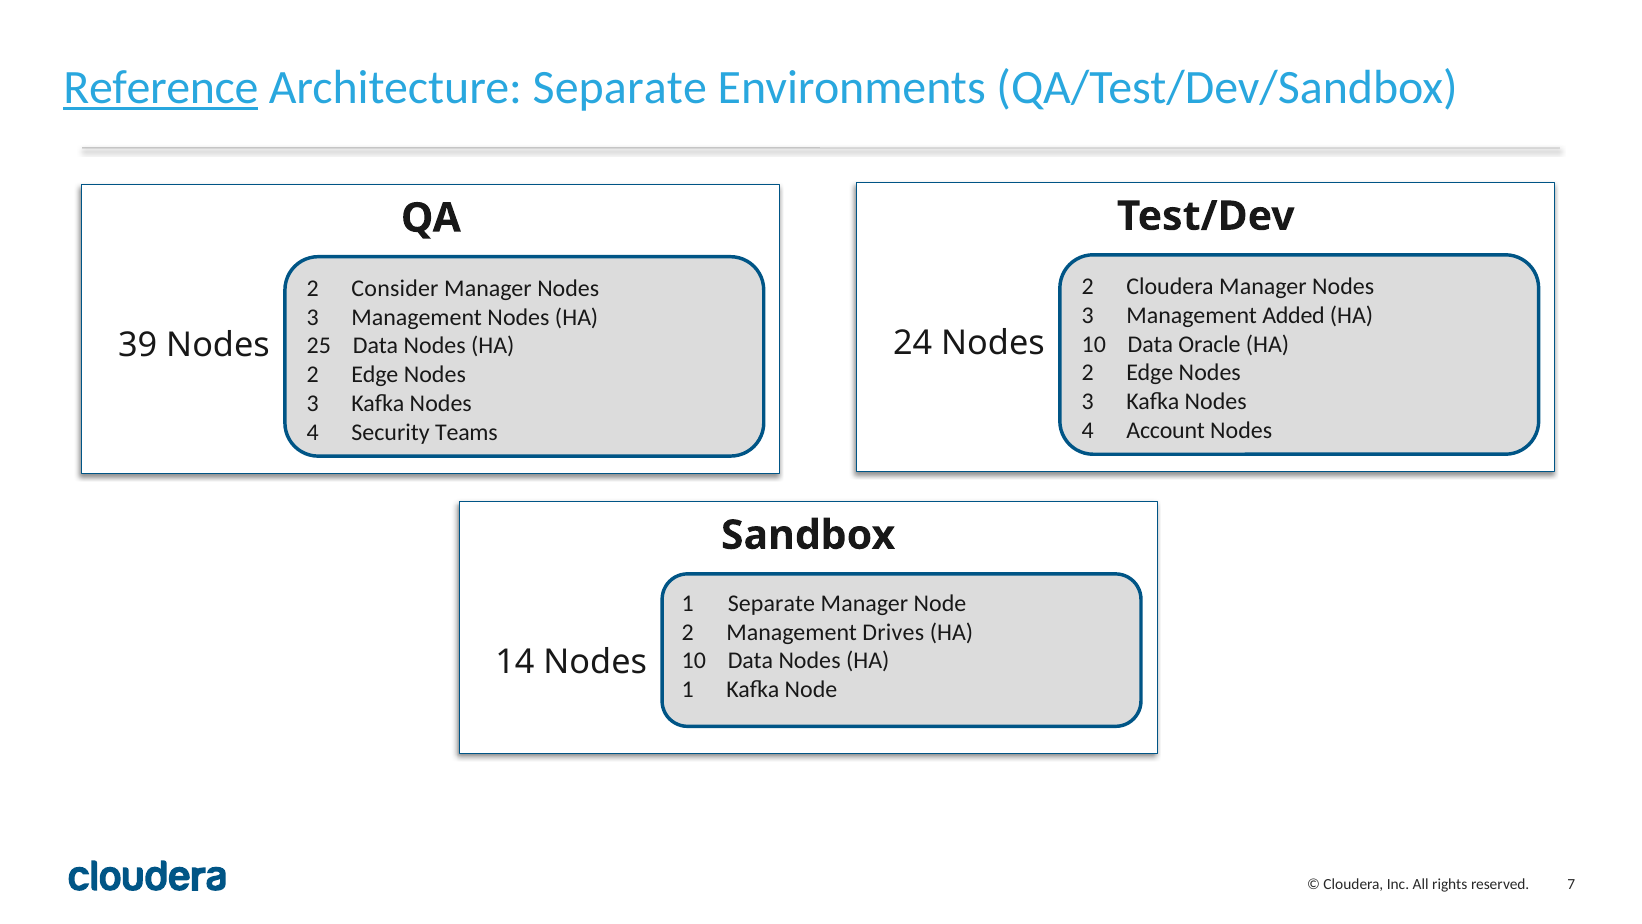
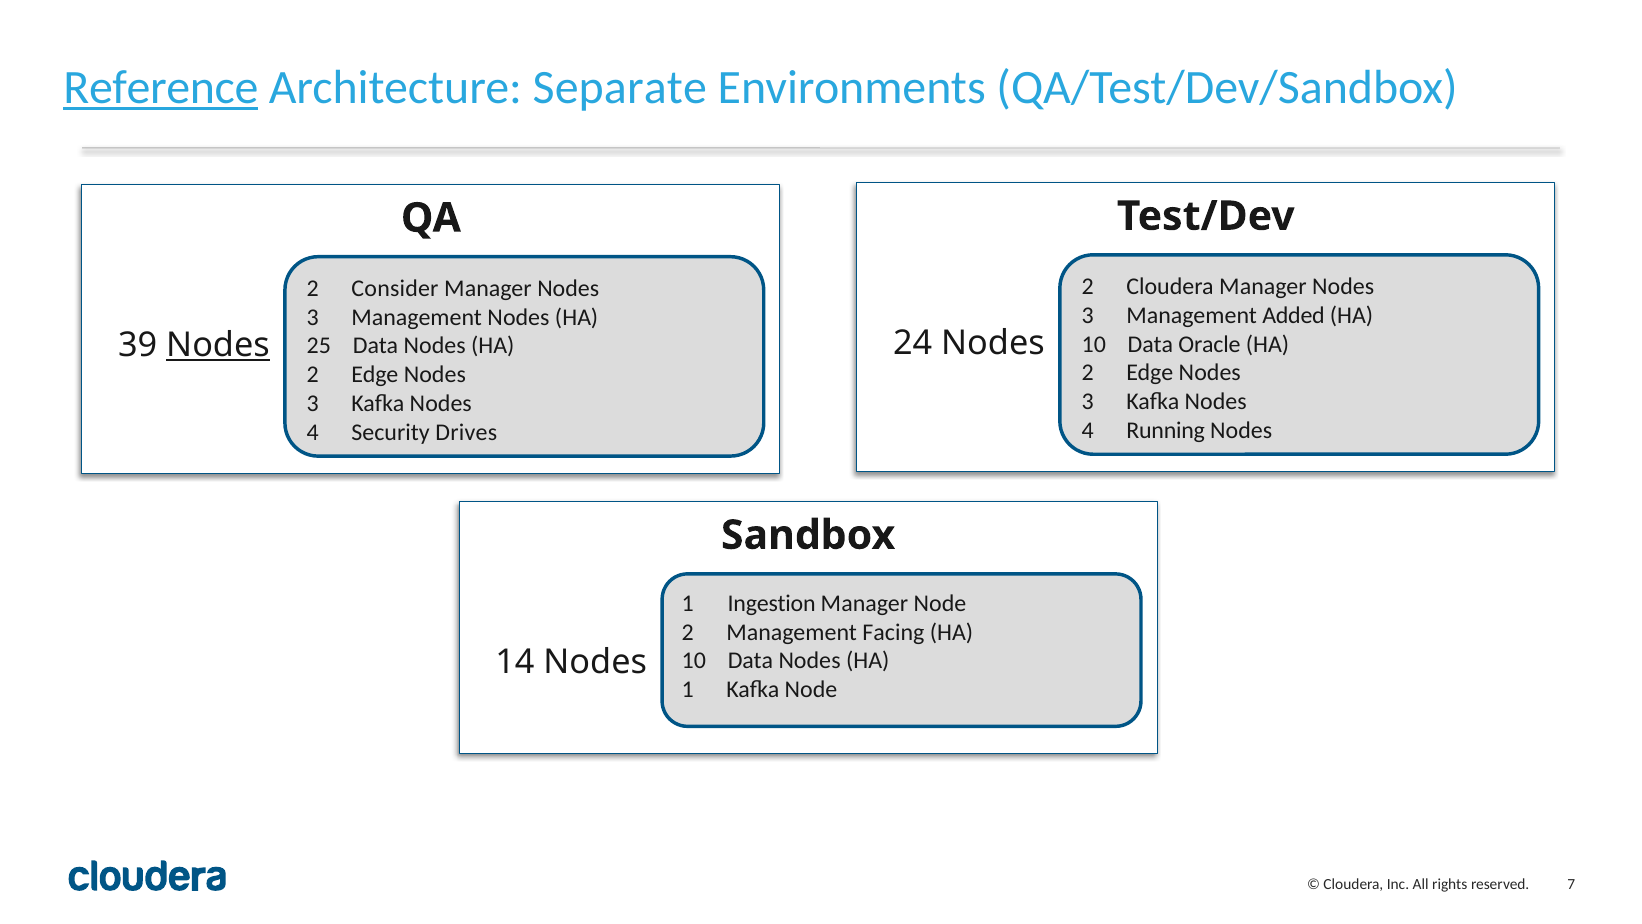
Nodes at (218, 345) underline: none -> present
Account: Account -> Running
Teams: Teams -> Drives
1 Separate: Separate -> Ingestion
Drives: Drives -> Facing
